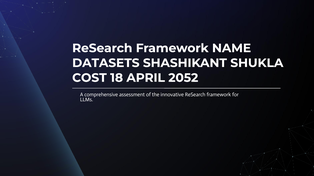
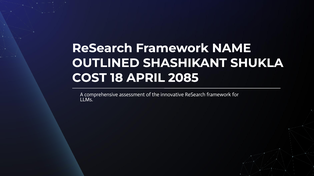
DATASETS: DATASETS -> OUTLINED
2052: 2052 -> 2085
